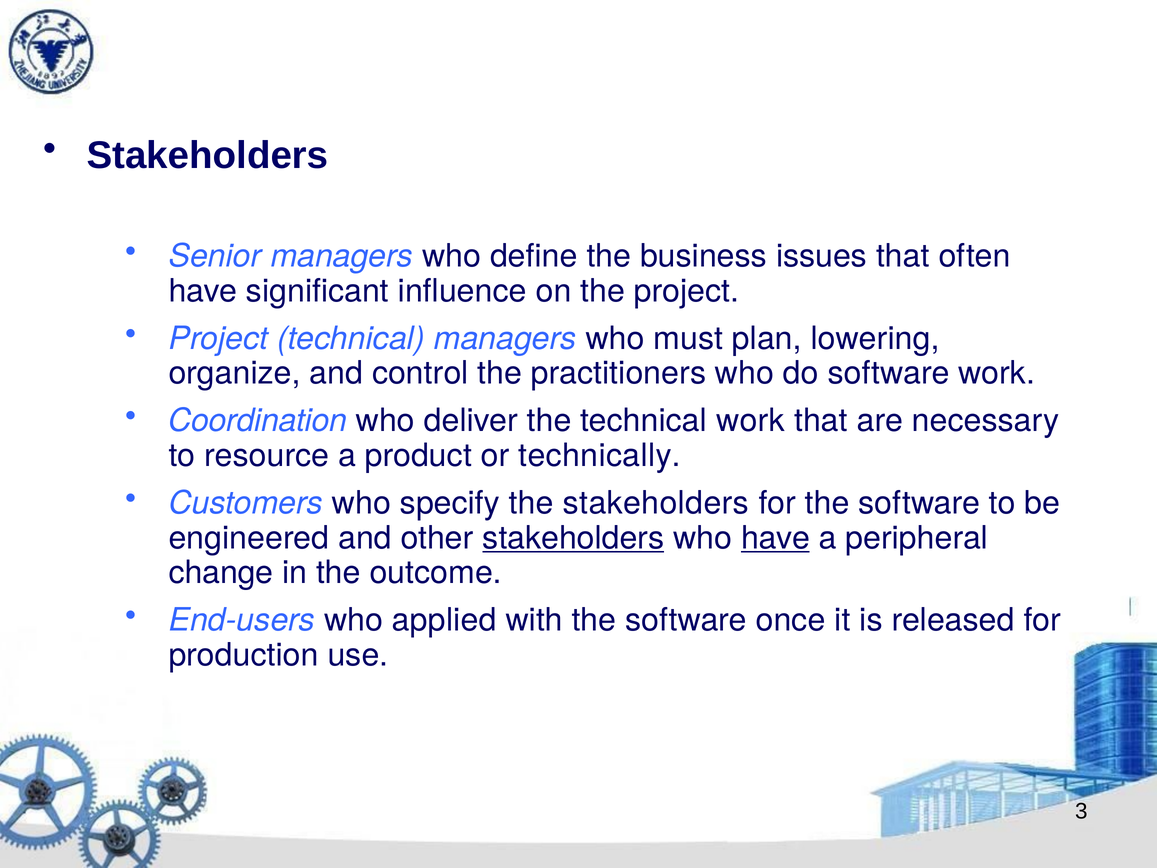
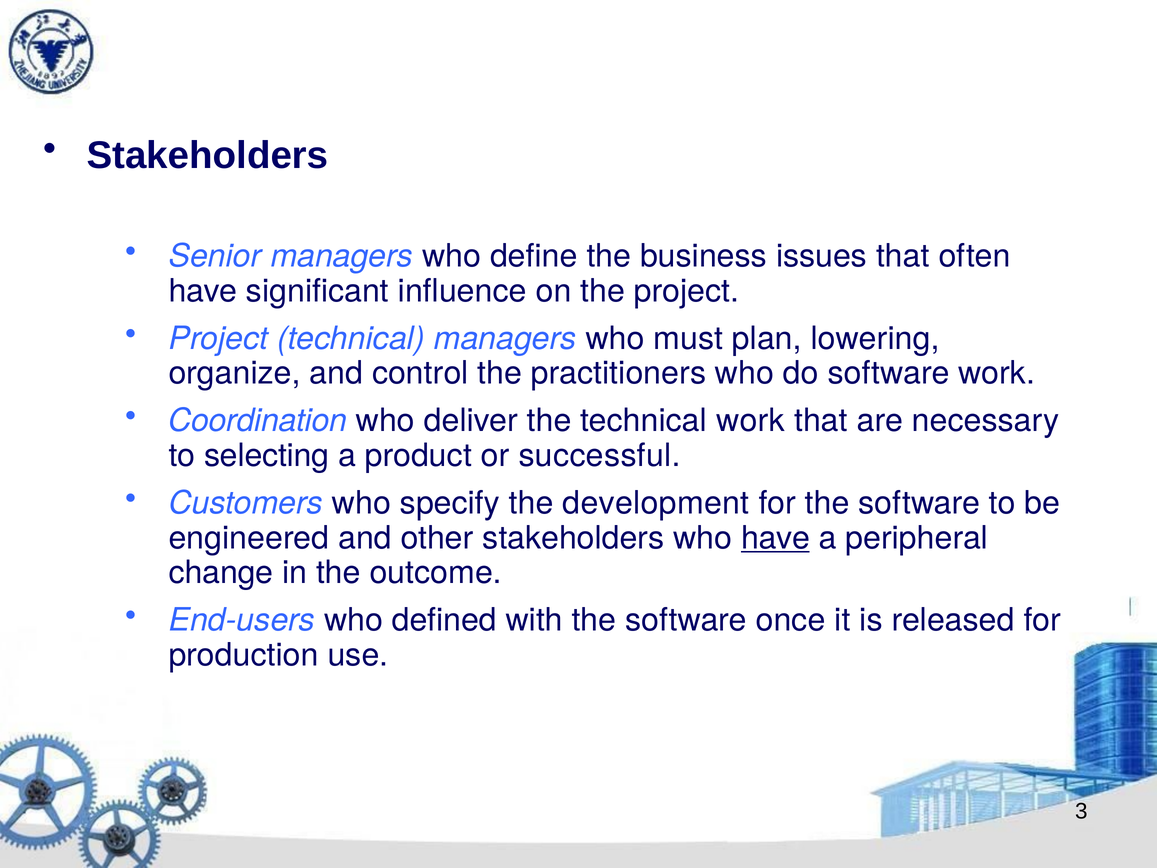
resource: resource -> selecting
technically: technically -> successful
the stakeholders: stakeholders -> development
stakeholders at (573, 538) underline: present -> none
applied: applied -> defined
